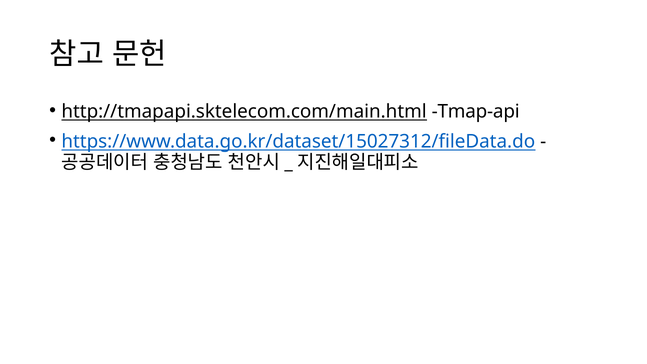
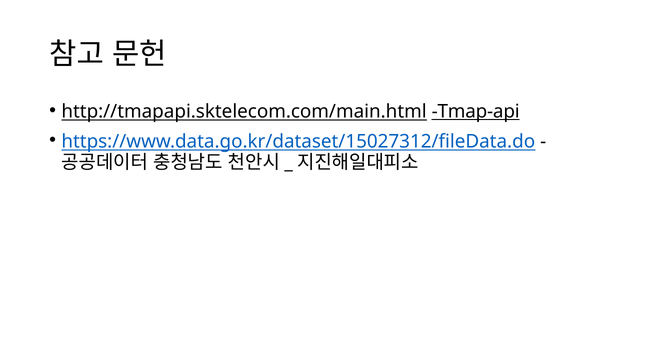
Tmap-api underline: none -> present
